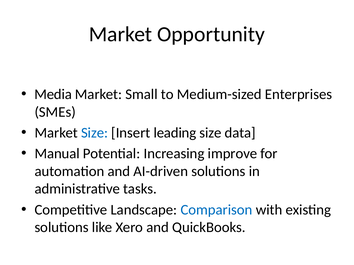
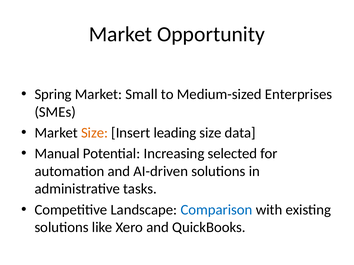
Media: Media -> Spring
Size at (95, 133) colour: blue -> orange
improve: improve -> selected
